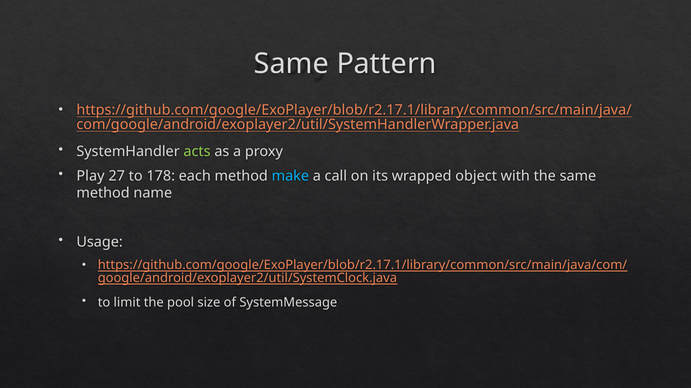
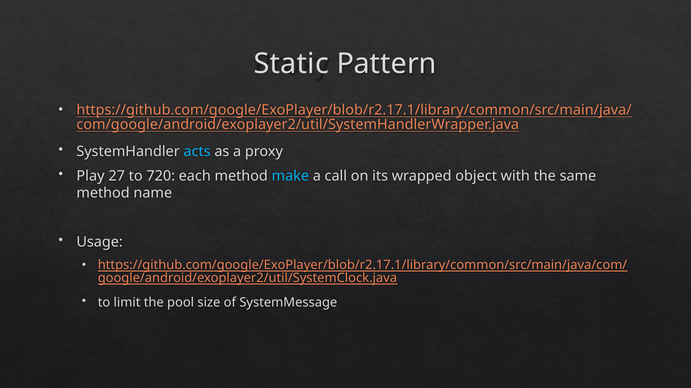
Same at (291, 64): Same -> Static
acts colour: light green -> light blue
178: 178 -> 720
